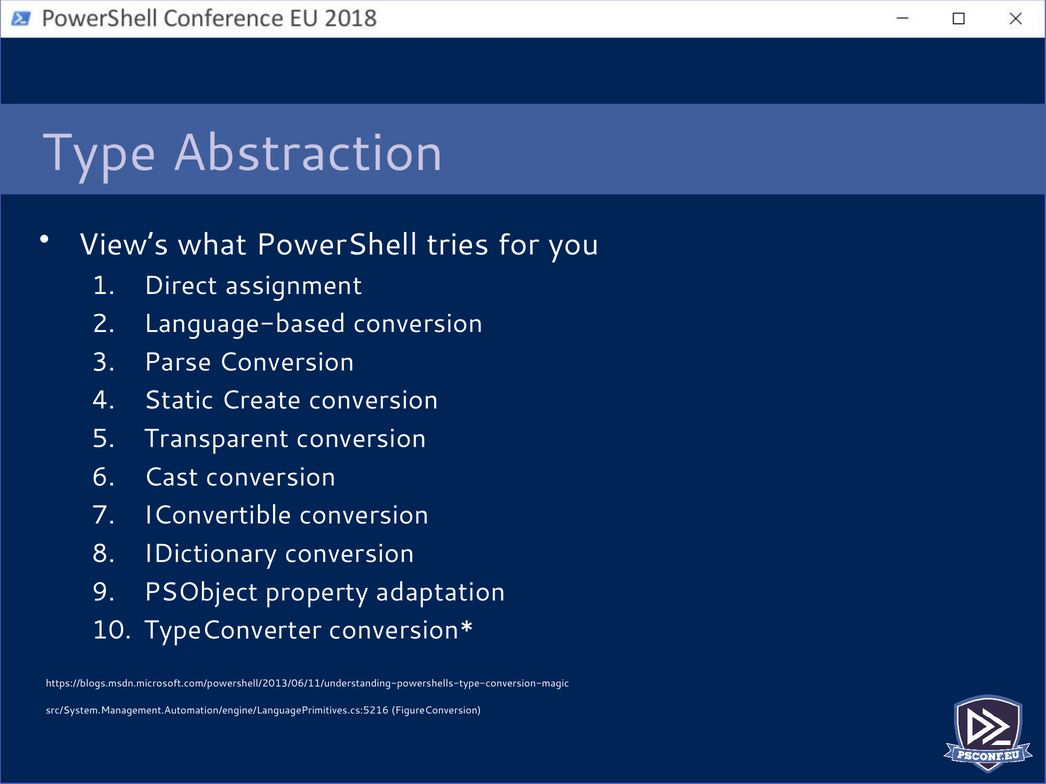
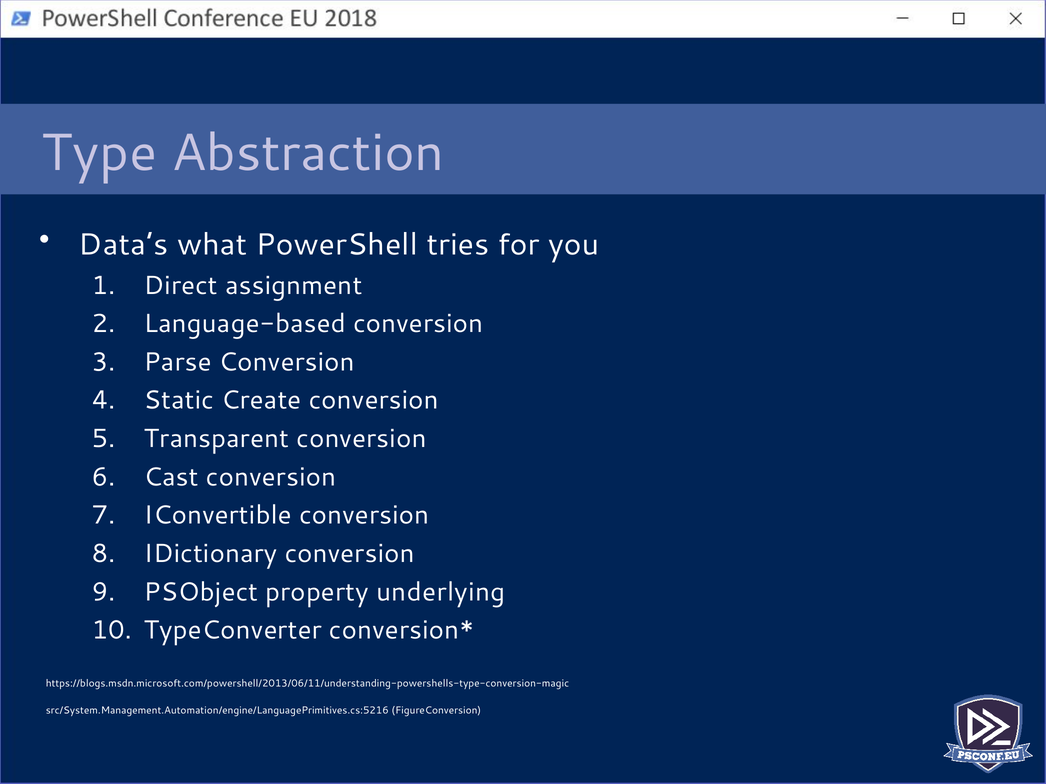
View’s: View’s -> Data’s
adaptation: adaptation -> underlying
